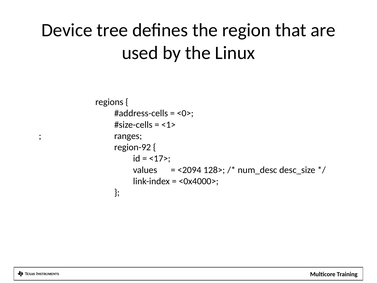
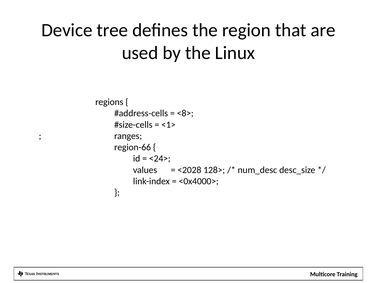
<0>: <0> -> <8>
region-92: region-92 -> region-66
<17>: <17> -> <24>
<2094: <2094 -> <2028
